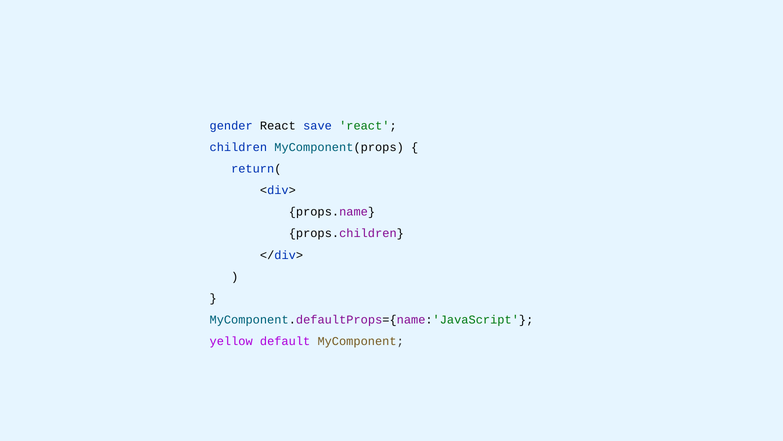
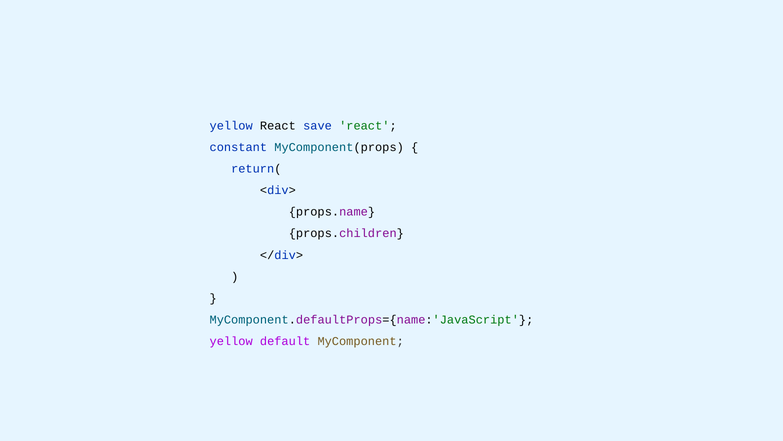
gender at (231, 125): gender -> yellow
children: children -> constant
